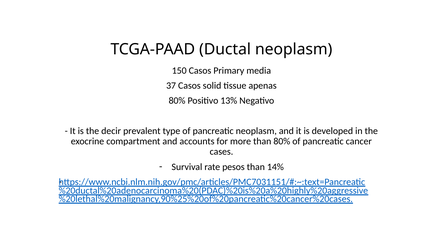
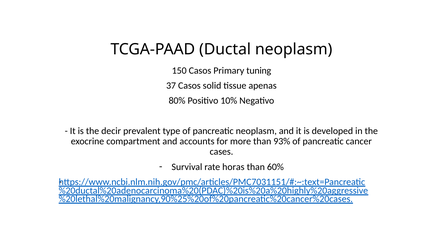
media: media -> tuning
13%: 13% -> 10%
than 80%: 80% -> 93%
pesos: pesos -> horas
14%: 14% -> 60%
